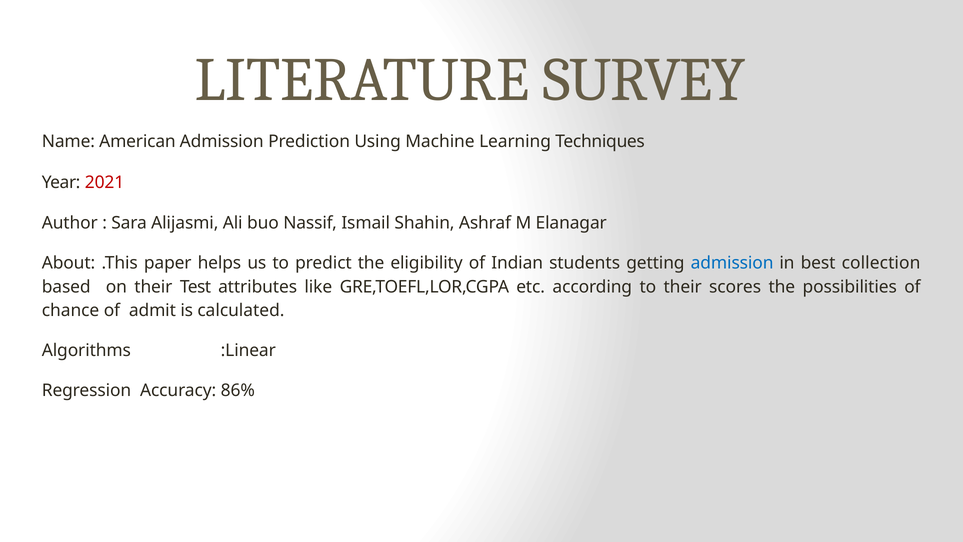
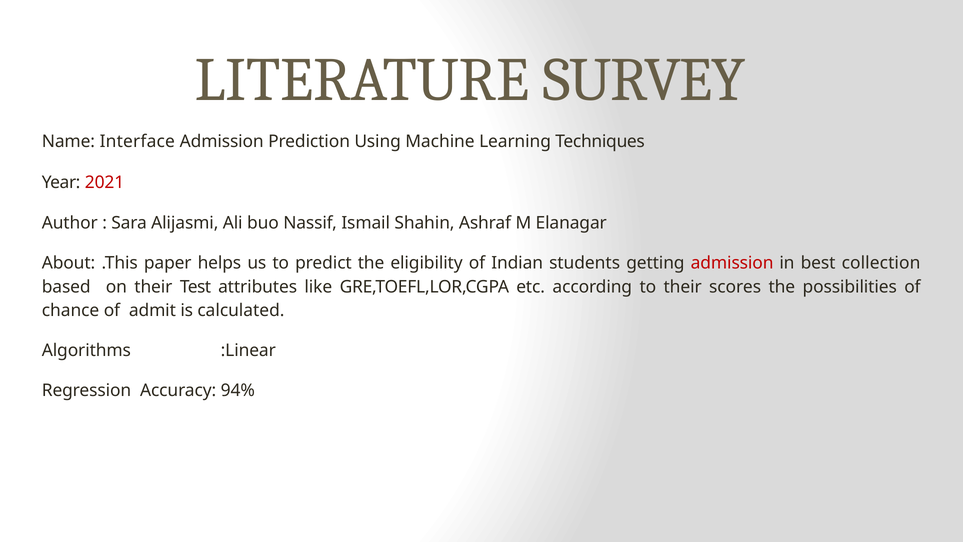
American: American -> Interface
admission at (732, 263) colour: blue -> red
86%: 86% -> 94%
